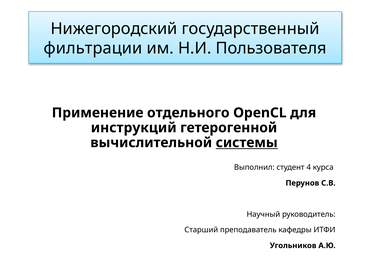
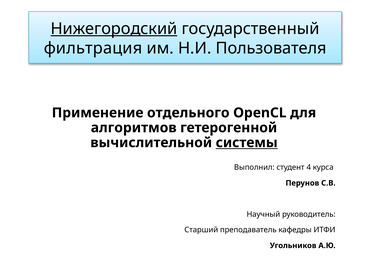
Нижегородский underline: none -> present
фильтрации: фильтрации -> фильтрация
инструкций: инструкций -> алгоритмов
